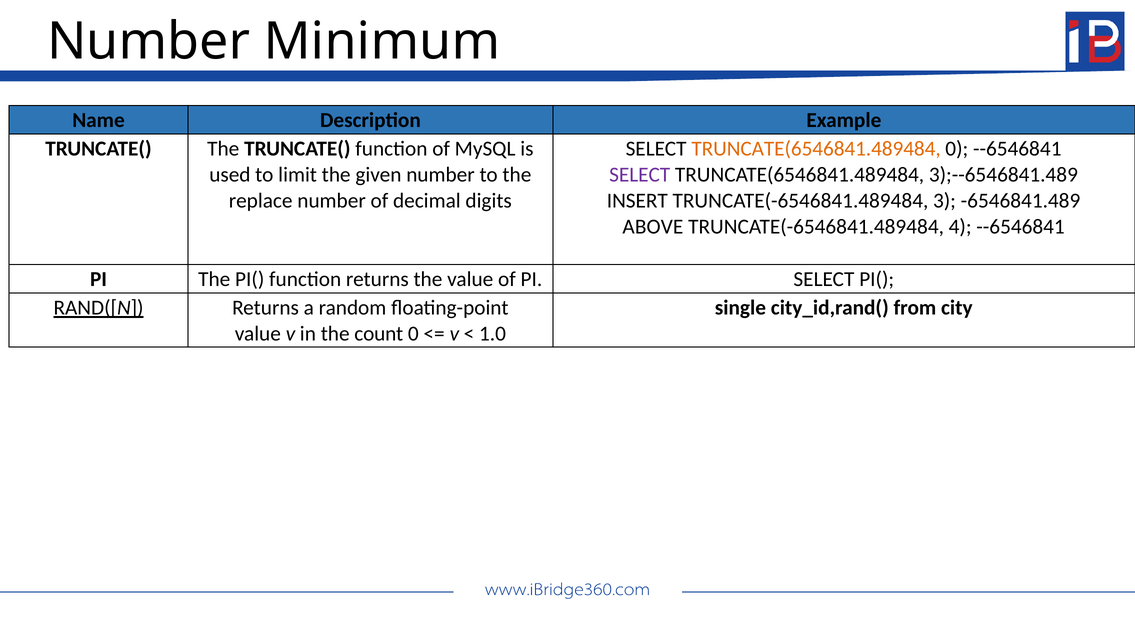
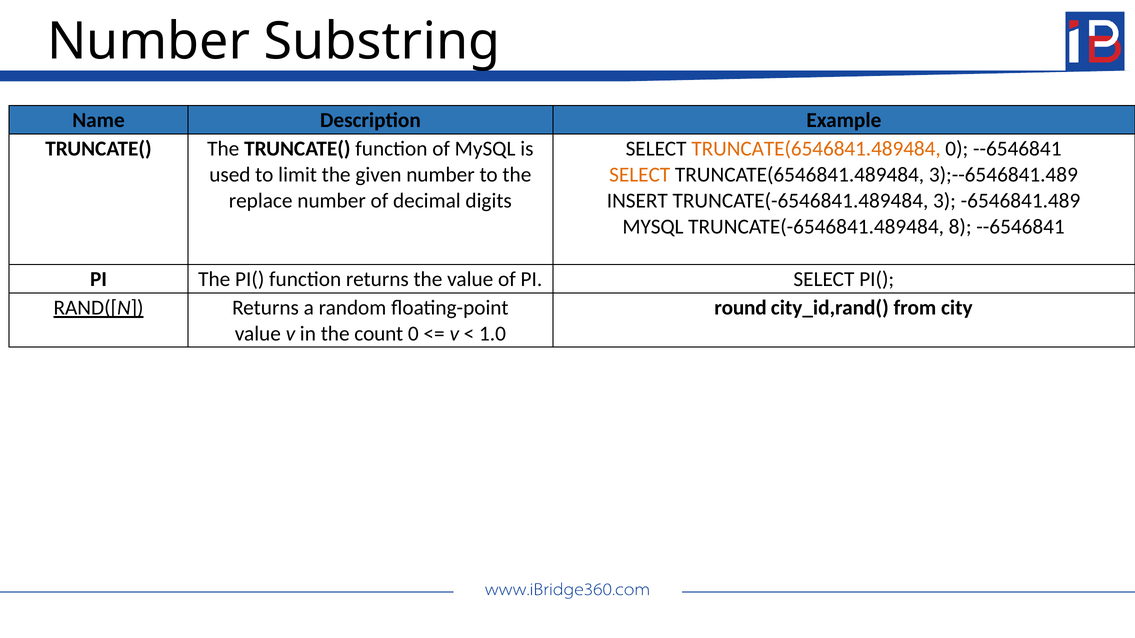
Minimum: Minimum -> Substring
SELECT at (640, 175) colour: purple -> orange
ABOVE at (653, 227): ABOVE -> MYSQL
4: 4 -> 8
single: single -> round
